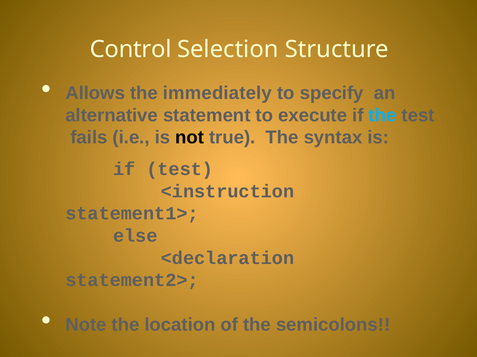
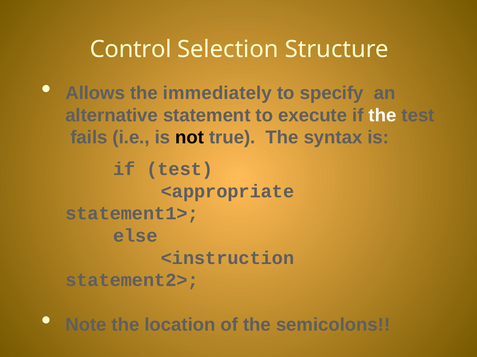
the at (383, 116) colour: light blue -> white
<instruction: <instruction -> <appropriate
<declaration: <declaration -> <instruction
